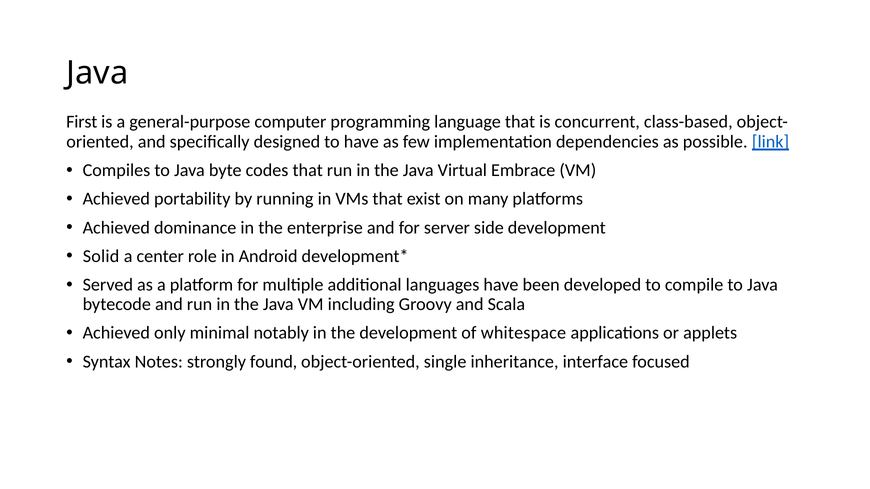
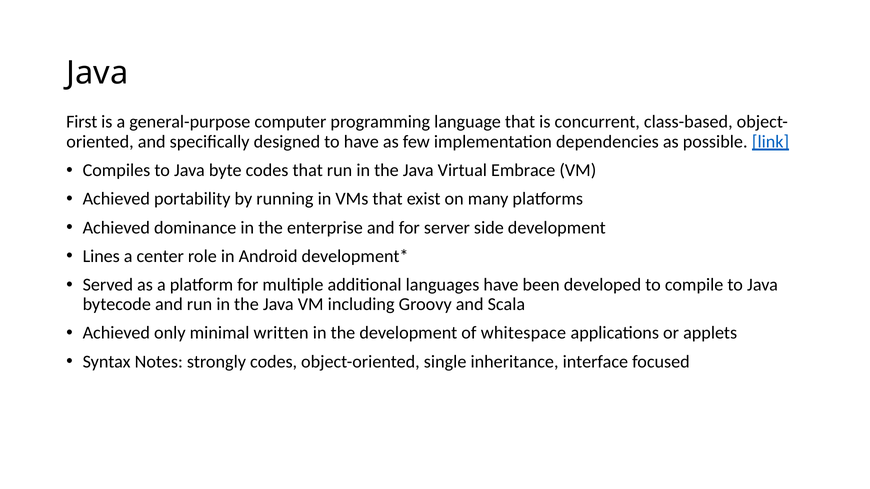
Solid: Solid -> Lines
notably: notably -> written
strongly found: found -> codes
